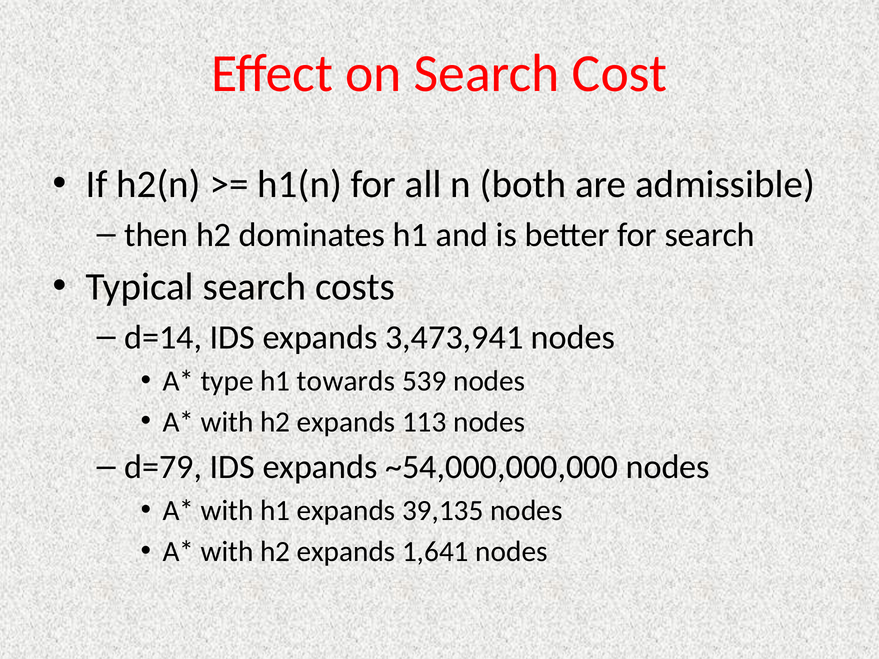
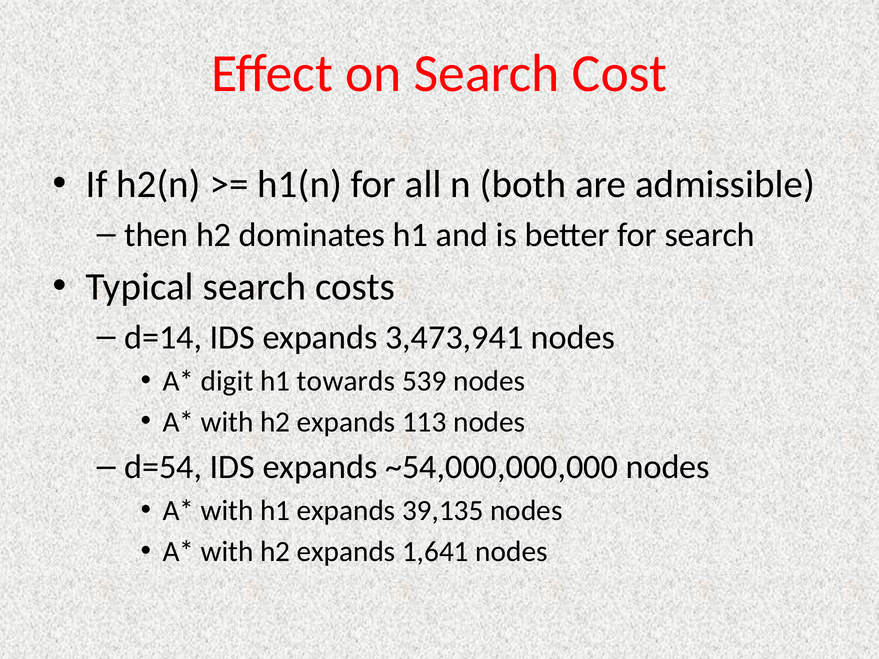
type: type -> digit
d=79: d=79 -> d=54
